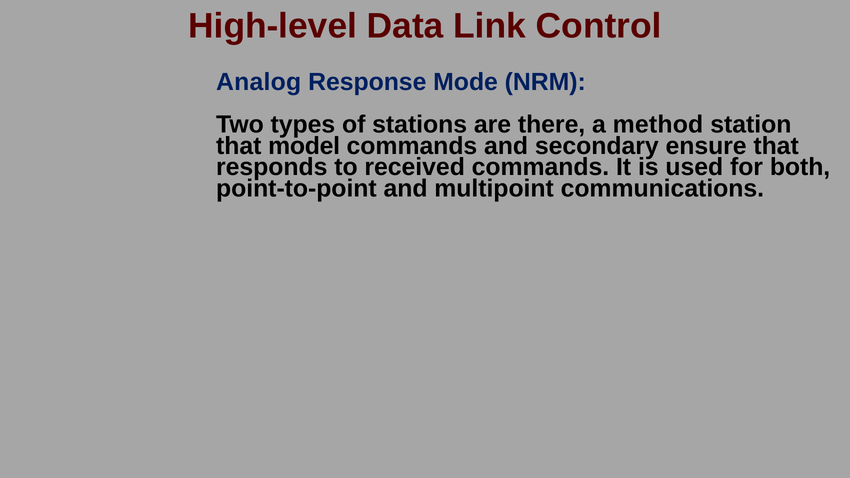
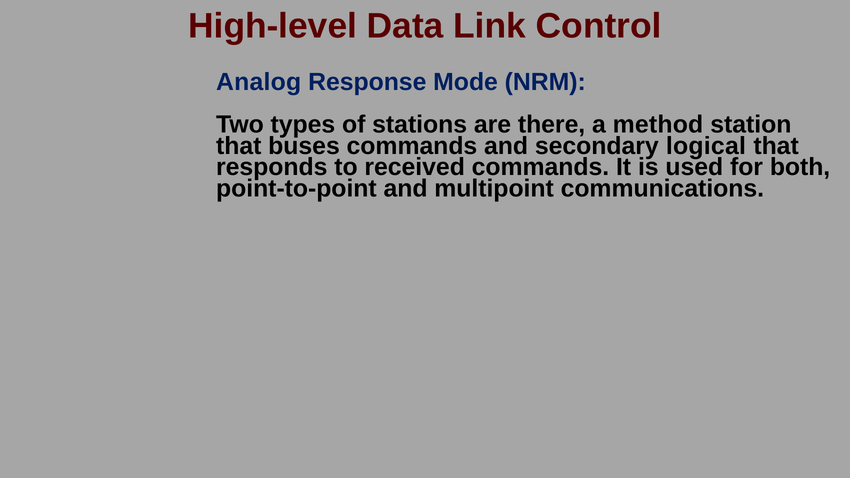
model: model -> buses
ensure: ensure -> logical
